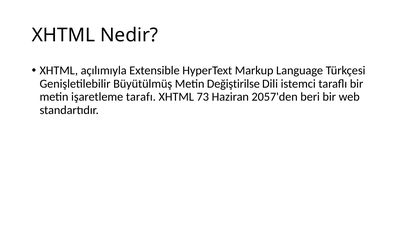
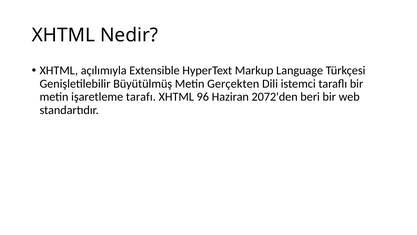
Değiştirilse: Değiştirilse -> Gerçekten
73: 73 -> 96
2057'den: 2057'den -> 2072'den
